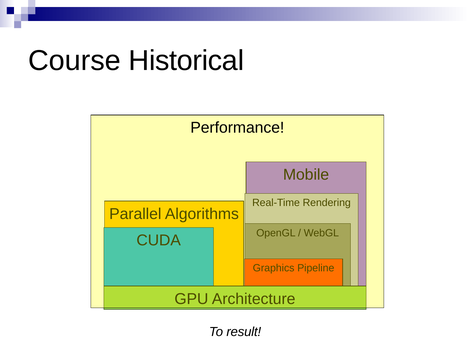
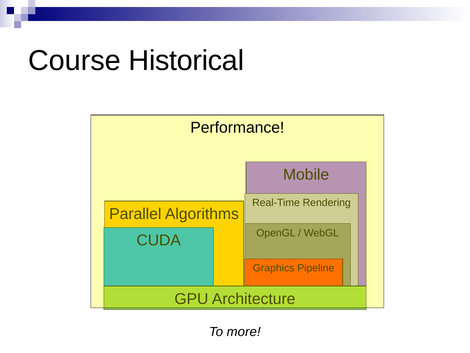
result: result -> more
